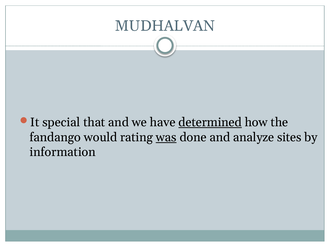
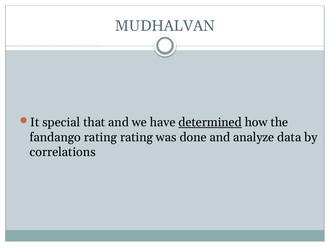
fandango would: would -> rating
was underline: present -> none
sites: sites -> data
information: information -> correlations
